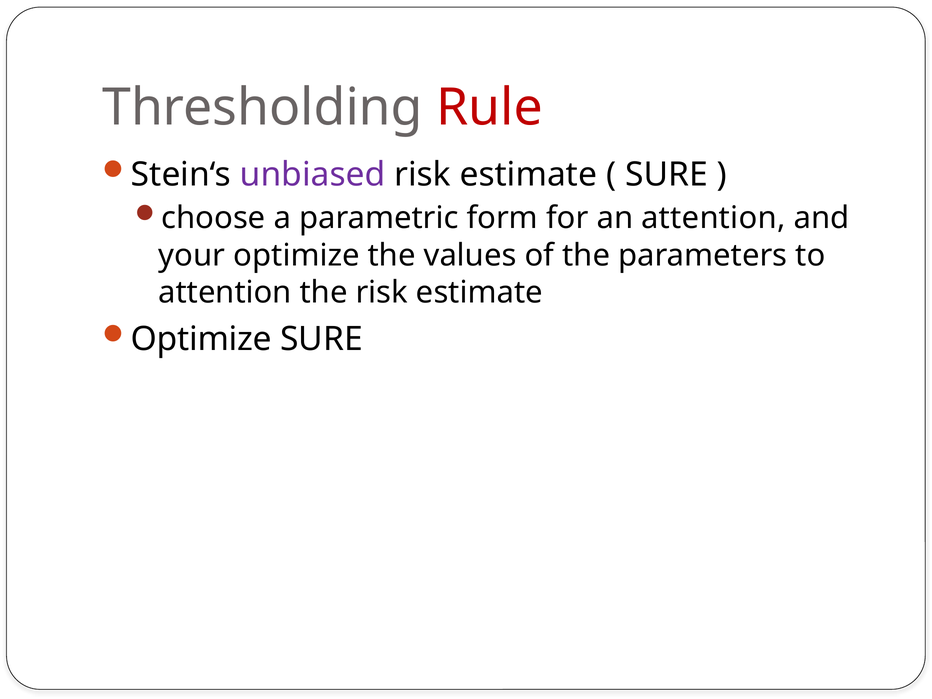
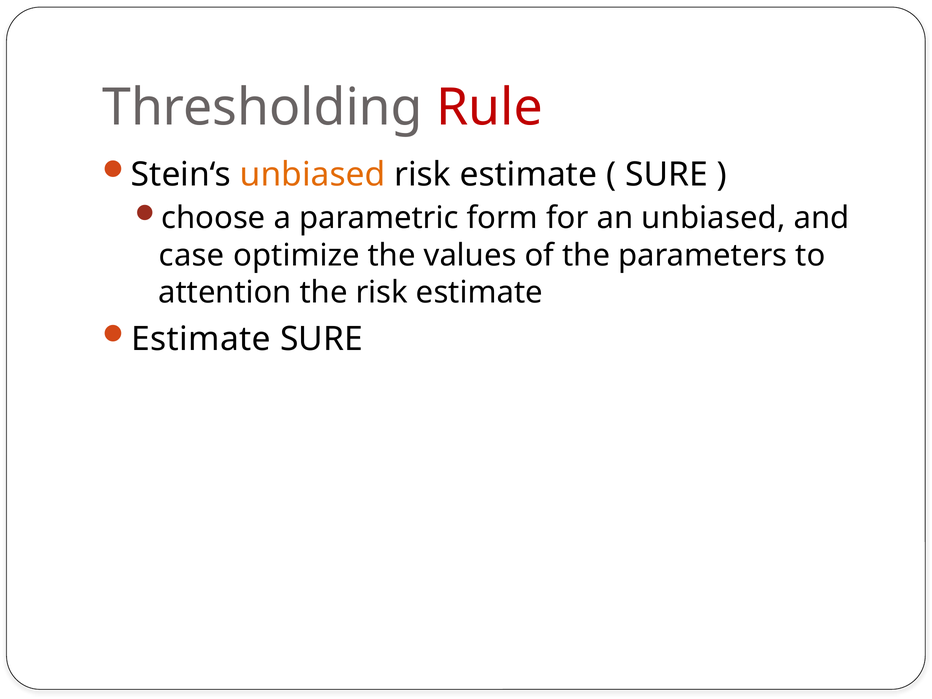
unbiased at (313, 175) colour: purple -> orange
an attention: attention -> unbiased
your: your -> case
Optimize at (201, 339): Optimize -> Estimate
